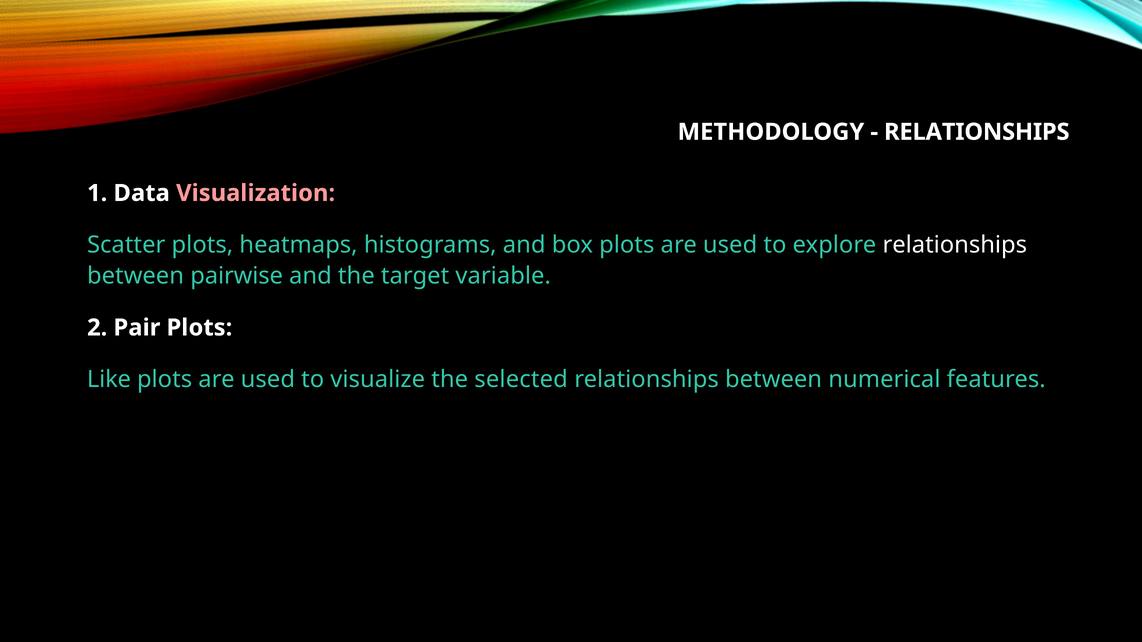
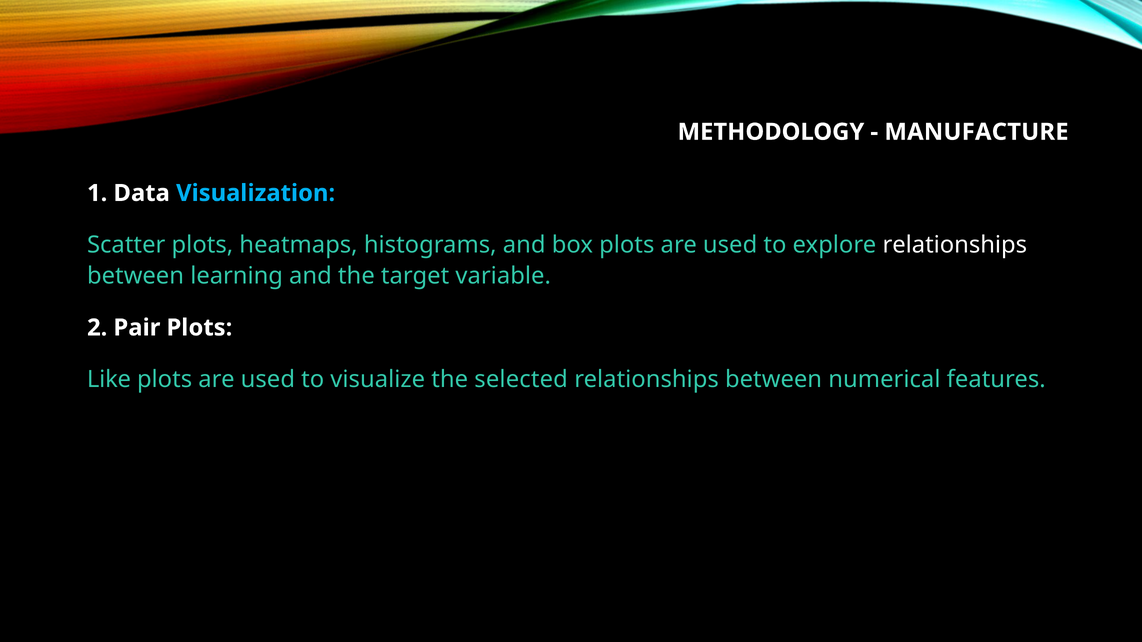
RELATIONSHIPS at (977, 132): RELATIONSHIPS -> MANUFACTURE
Visualization colour: pink -> light blue
pairwise: pairwise -> learning
